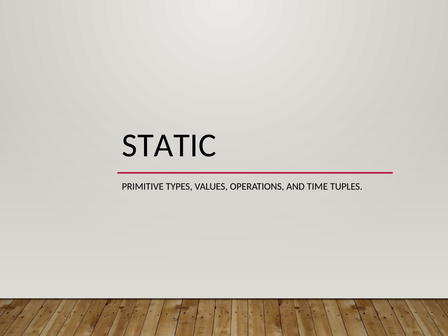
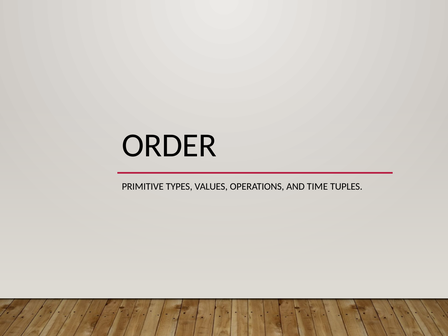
STATIC: STATIC -> ORDER
